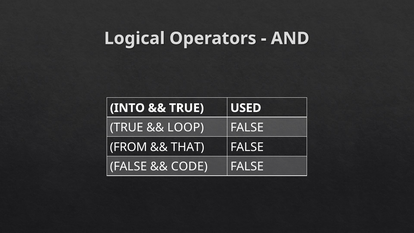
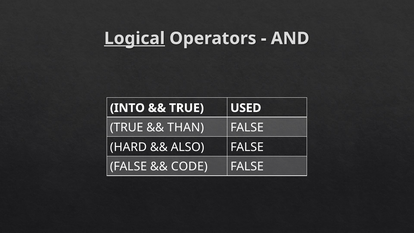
Logical underline: none -> present
LOOP: LOOP -> THAN
FROM: FROM -> HARD
THAT: THAT -> ALSO
